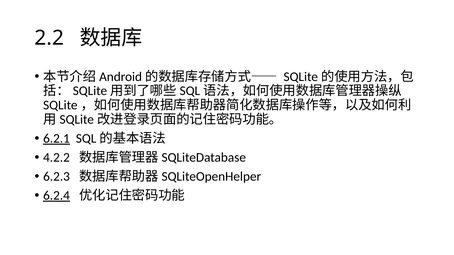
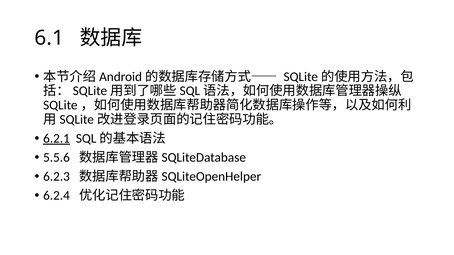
2.2: 2.2 -> 6.1
4.2.2: 4.2.2 -> 5.5.6
6.2.4 underline: present -> none
